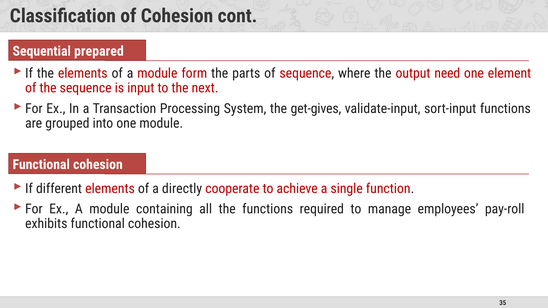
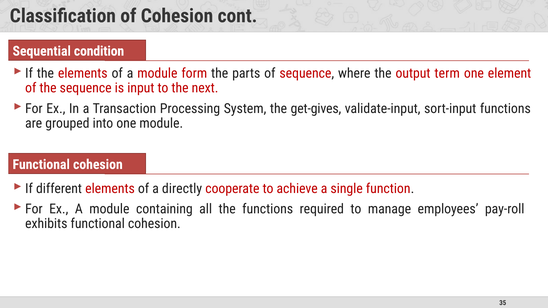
prepared: prepared -> condition
need: need -> term
